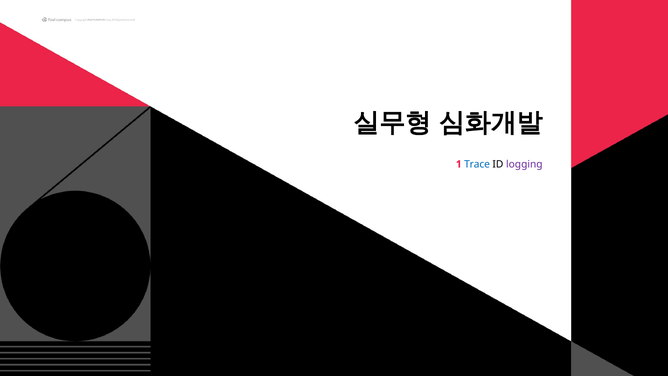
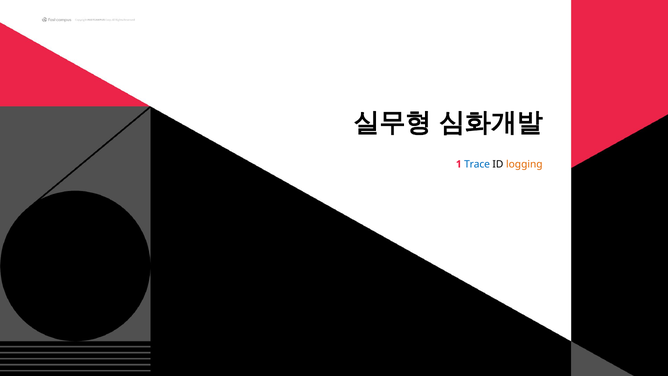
logging colour: purple -> orange
